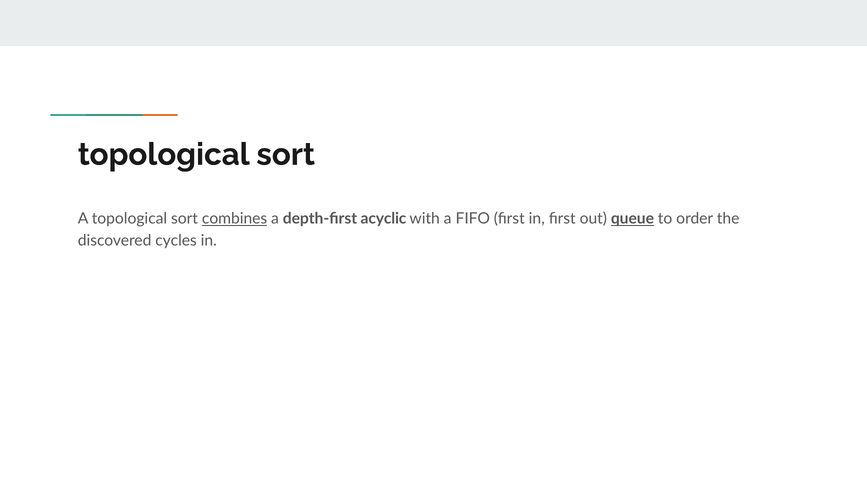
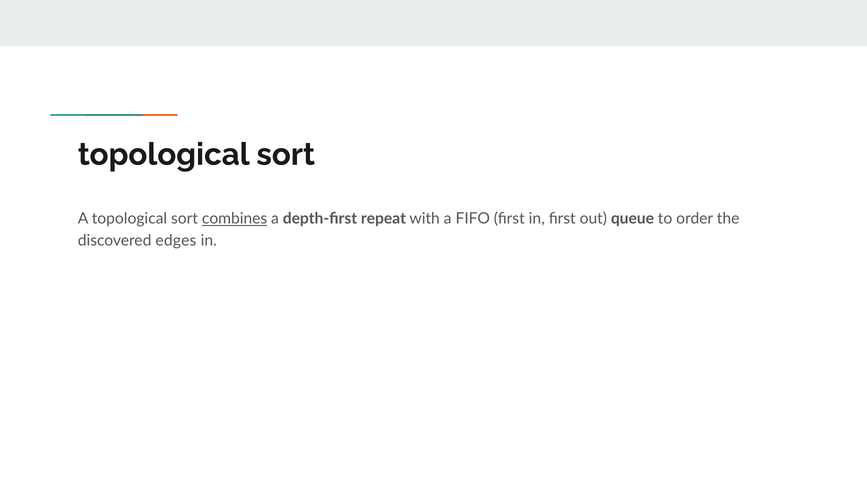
acyclic: acyclic -> repeat
queue underline: present -> none
cycles: cycles -> edges
